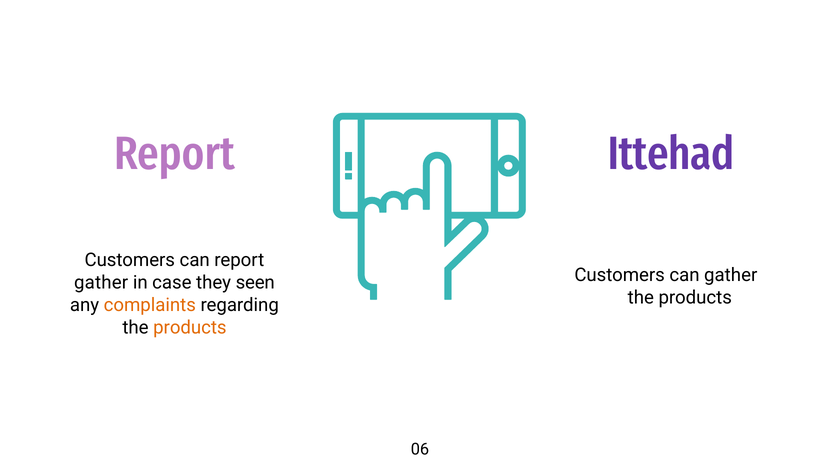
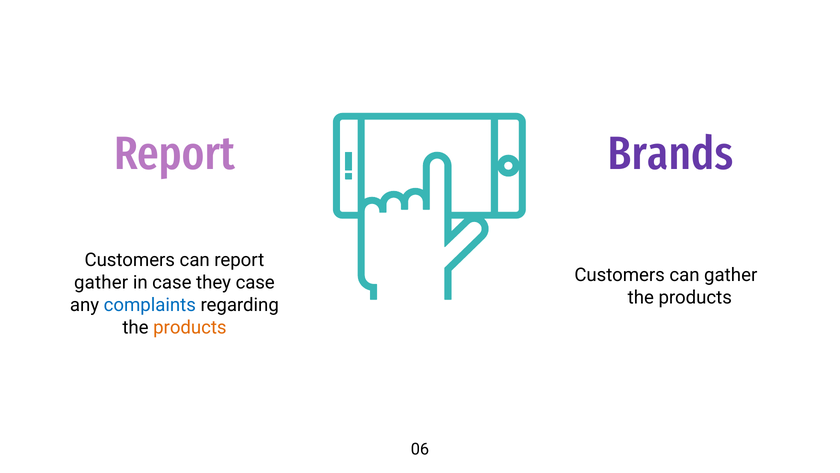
Ittehad: Ittehad -> Brands
they seen: seen -> case
complaints colour: orange -> blue
